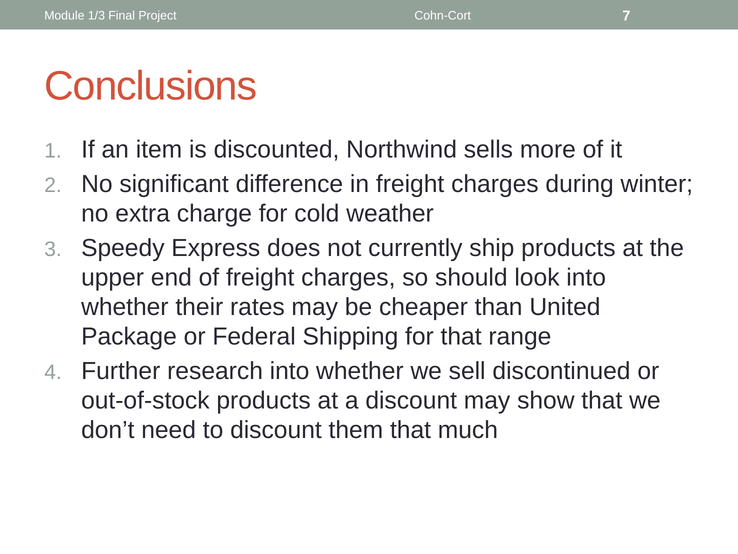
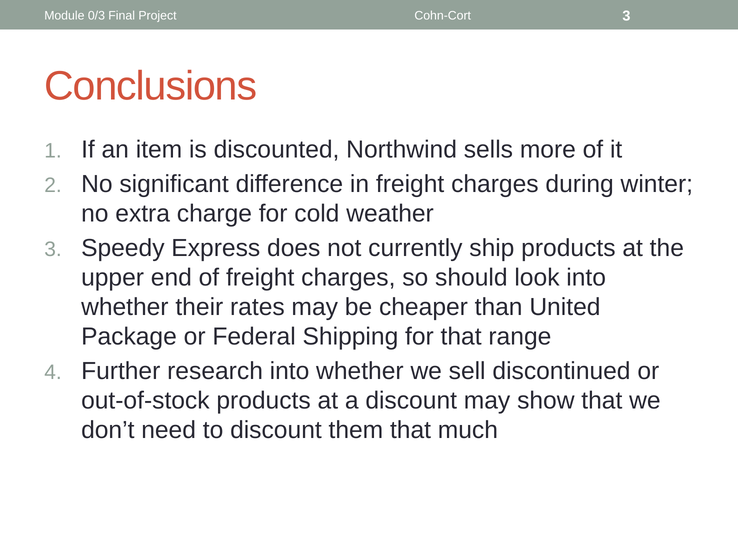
1/3: 1/3 -> 0/3
Cohn-Cort 7: 7 -> 3
